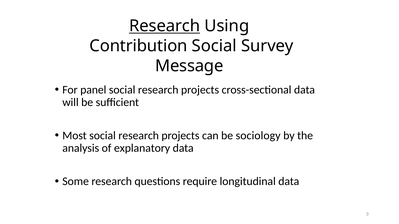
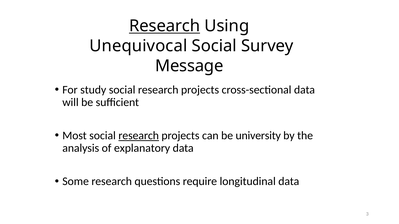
Contribution: Contribution -> Unequivocal
panel: panel -> study
research at (139, 136) underline: none -> present
sociology: sociology -> university
